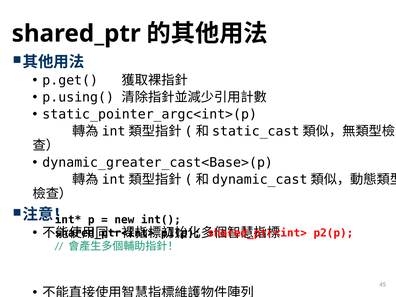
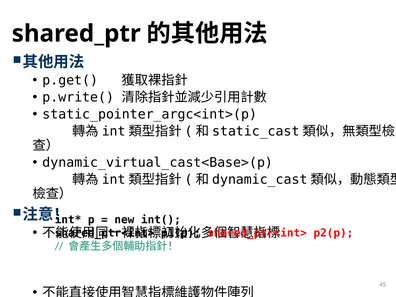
p.using(: p.using( -> p.write(
dynamic_greater_cast<Base>(p: dynamic_greater_cast<Base>(p -> dynamic_virtual_cast<Base>(p
